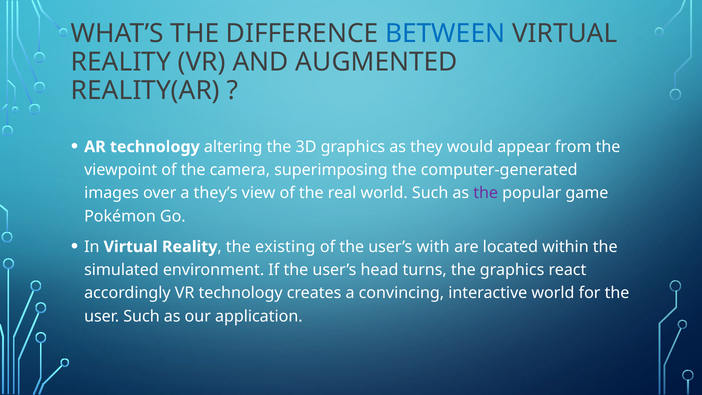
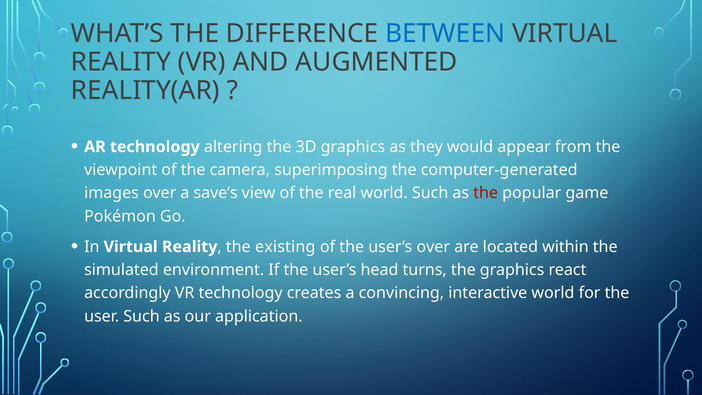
they’s: they’s -> save’s
the at (486, 193) colour: purple -> red
user’s with: with -> over
